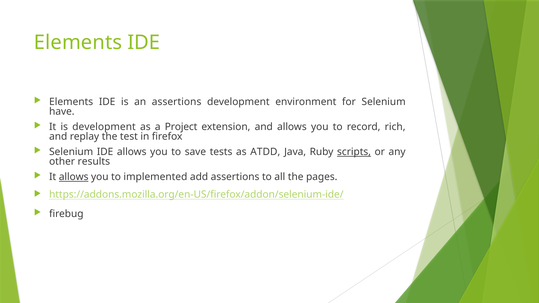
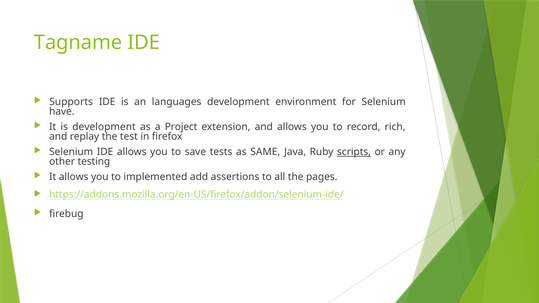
Elements at (78, 43): Elements -> Tagname
Elements at (71, 102): Elements -> Supports
an assertions: assertions -> languages
ATDD: ATDD -> SAME
results: results -> testing
allows at (74, 177) underline: present -> none
